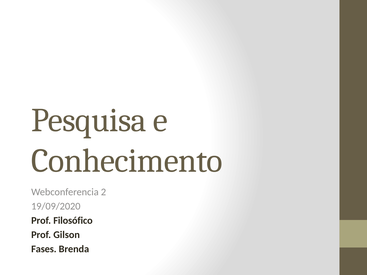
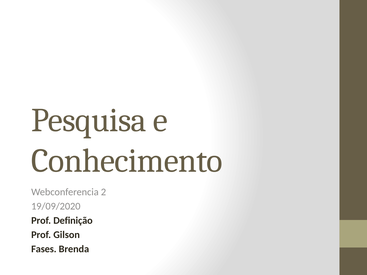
Filosófico: Filosófico -> Definição
